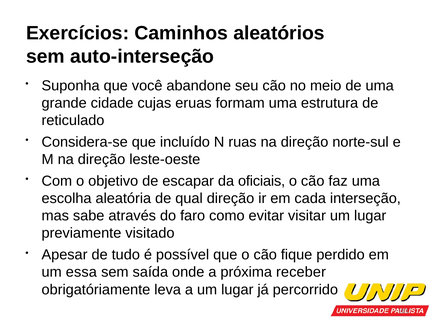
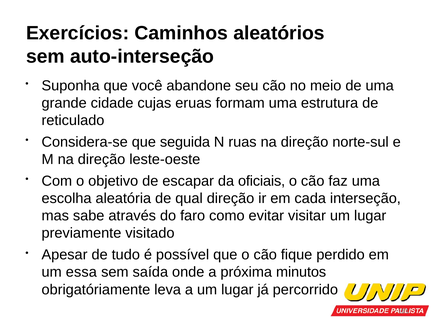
incluído: incluído -> seguida
receber: receber -> minutos
